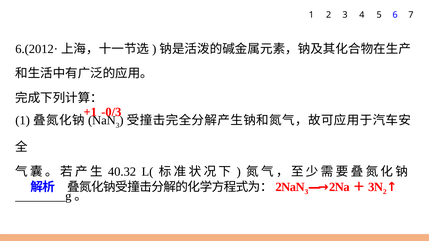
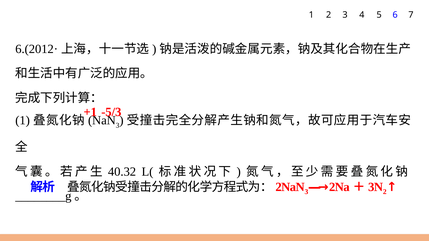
-0/3: -0/3 -> -5/3
